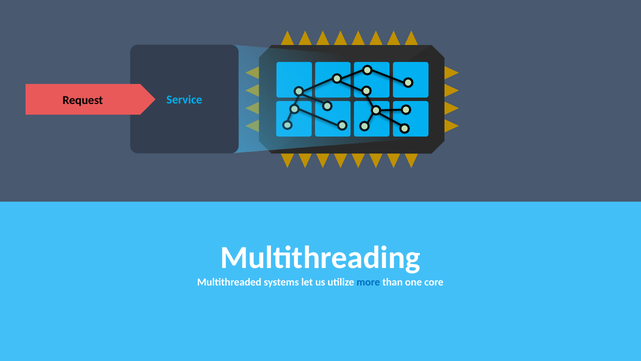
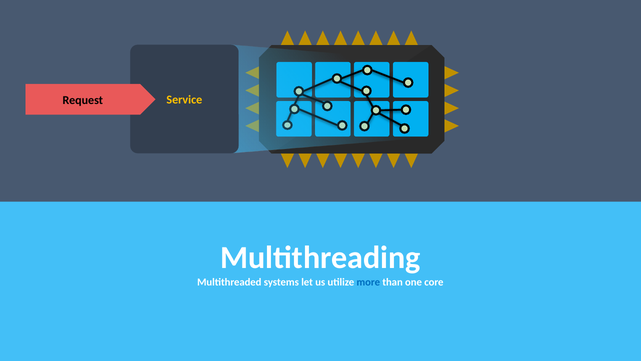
Service colour: light blue -> yellow
